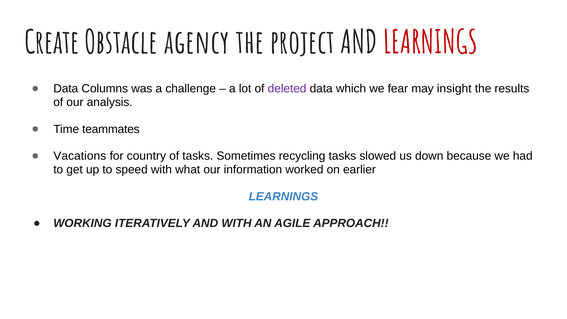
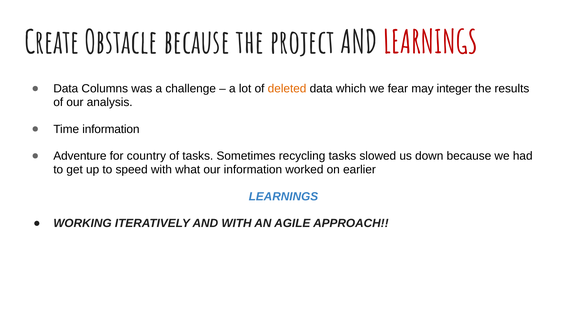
Obstacle agency: agency -> because
deleted colour: purple -> orange
insight: insight -> integer
Time teammates: teammates -> information
Vacations: Vacations -> Adventure
